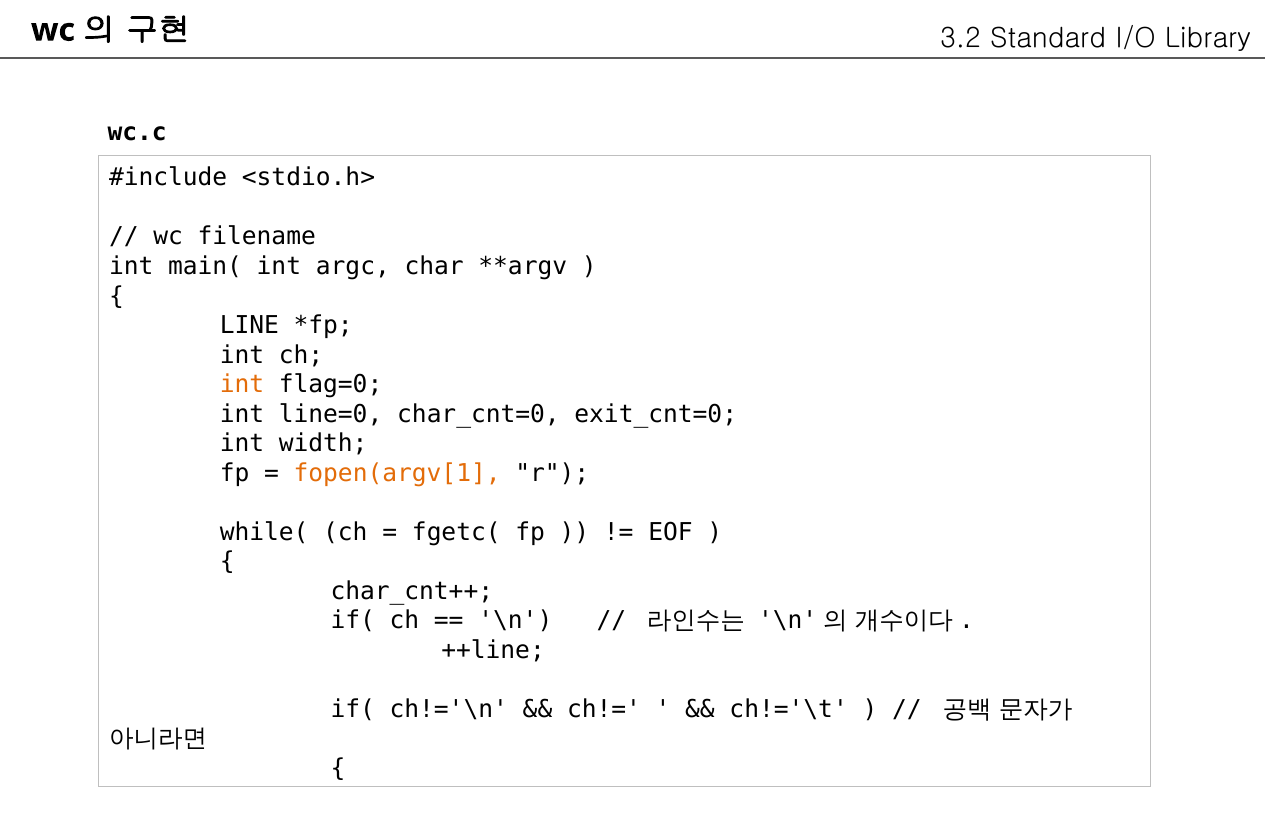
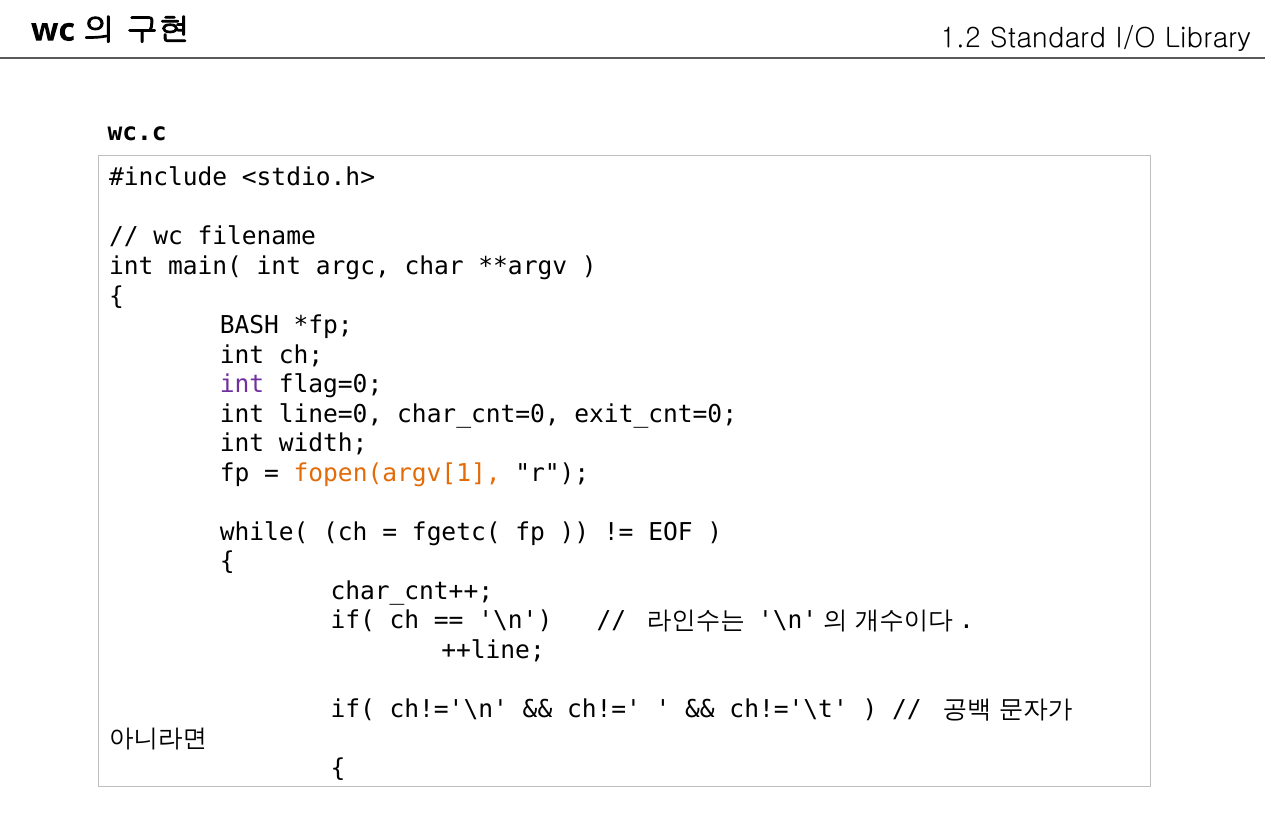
3.2: 3.2 -> 1.2
LINE: LINE -> BASH
int at (242, 384) colour: orange -> purple
